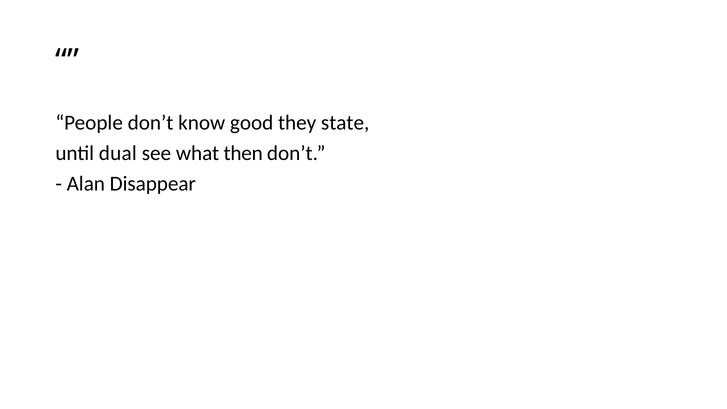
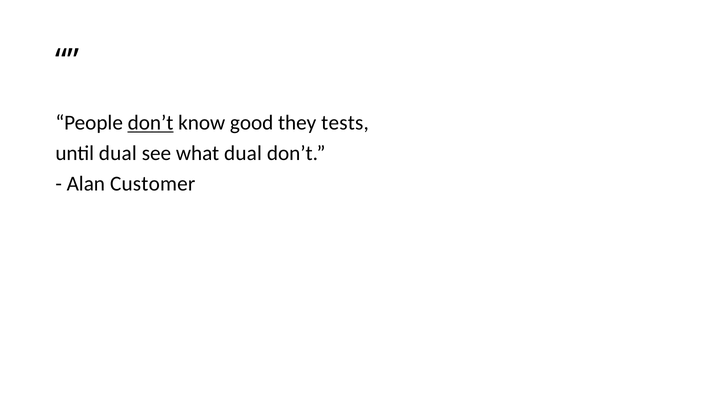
don’t at (151, 123) underline: none -> present
state: state -> tests
what then: then -> dual
Disappear: Disappear -> Customer
